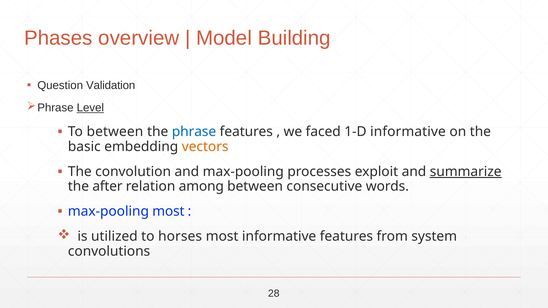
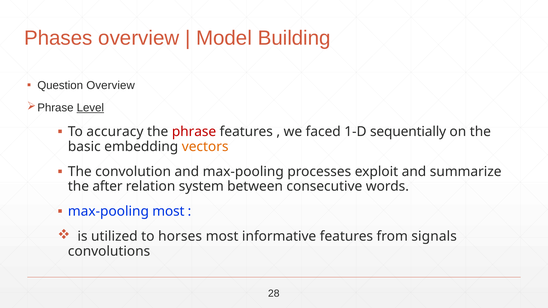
Question Validation: Validation -> Overview
To between: between -> accuracy
phrase colour: blue -> red
1-D informative: informative -> sequentially
summarize underline: present -> none
among: among -> system
system: system -> signals
